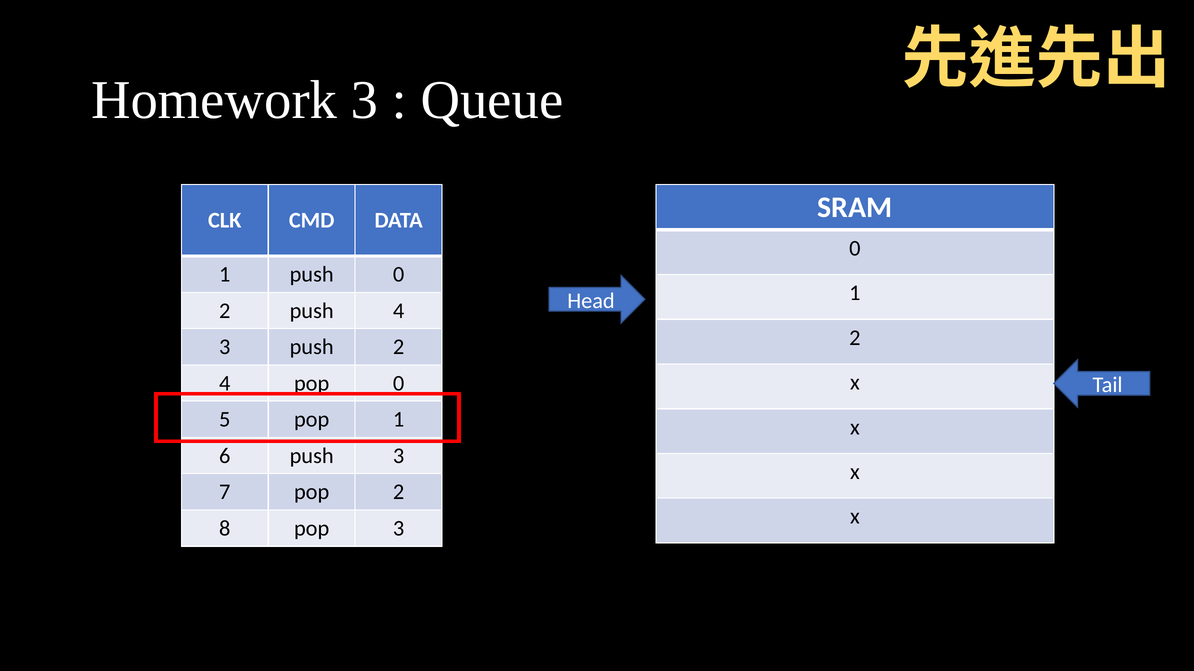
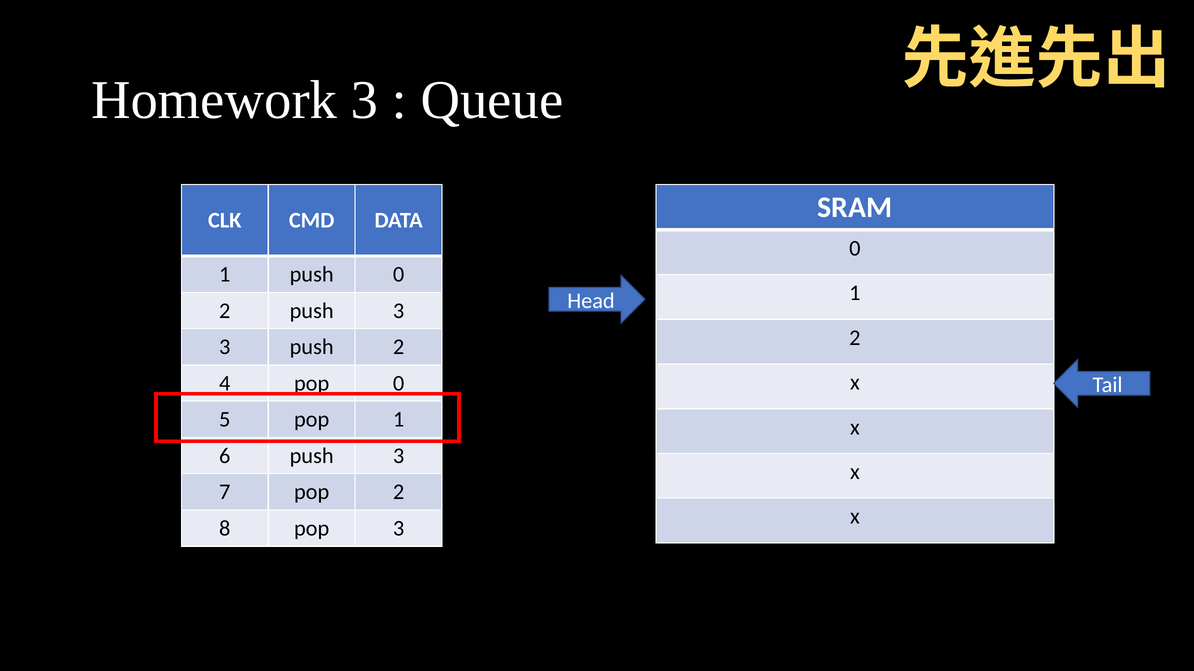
2 push 4: 4 -> 3
